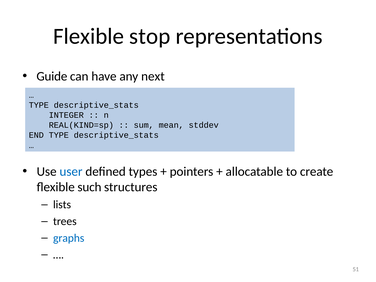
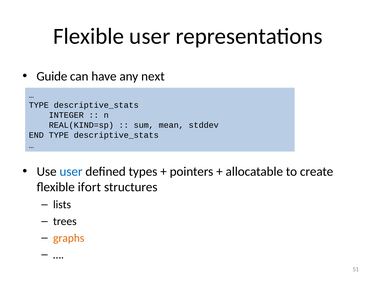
Flexible stop: stop -> user
such: such -> ifort
graphs colour: blue -> orange
